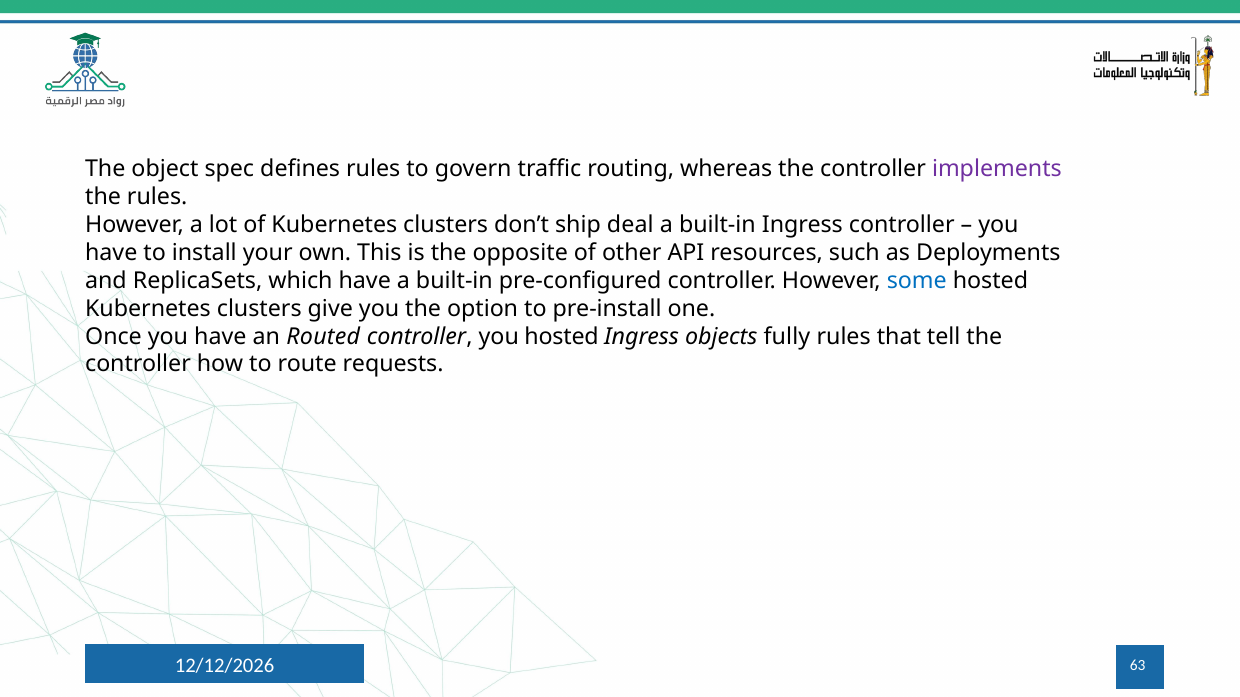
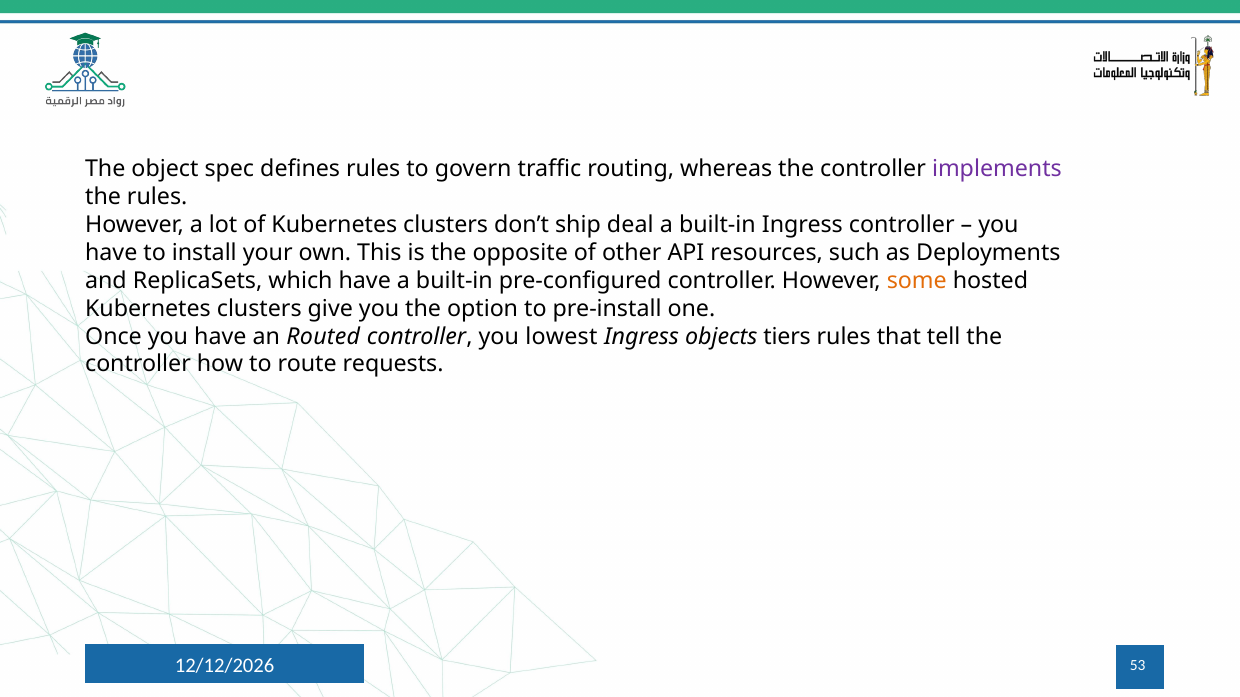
some colour: blue -> orange
you hosted: hosted -> lowest
fully: fully -> tiers
63: 63 -> 53
